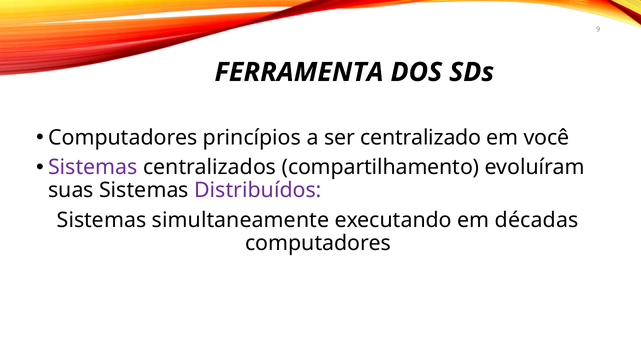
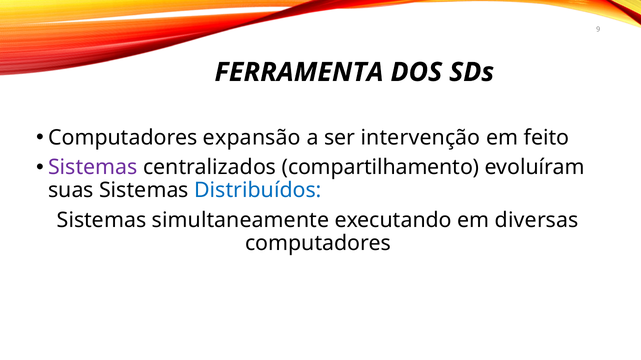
princípios: princípios -> expansão
centralizado: centralizado -> intervenção
você: você -> feito
Distribuídos colour: purple -> blue
décadas: décadas -> diversas
